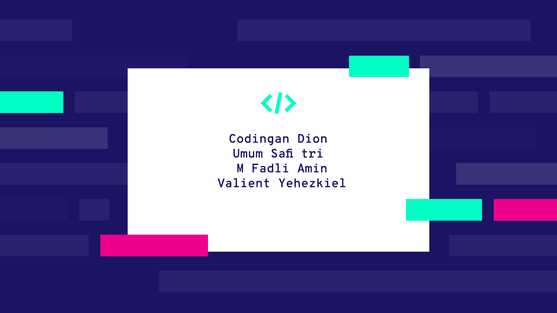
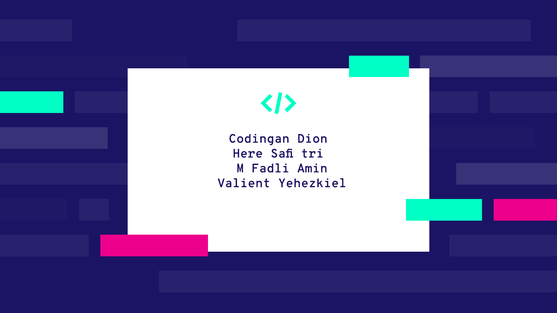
Umum: Umum -> Here
